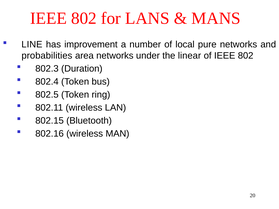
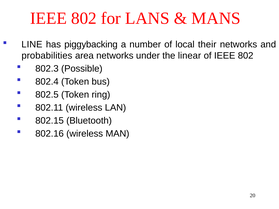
improvement: improvement -> piggybacking
pure: pure -> their
Duration: Duration -> Possible
